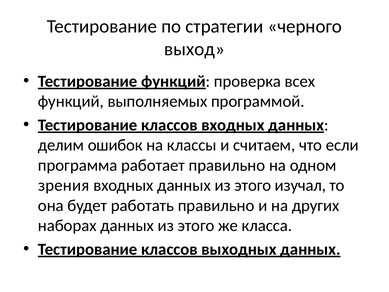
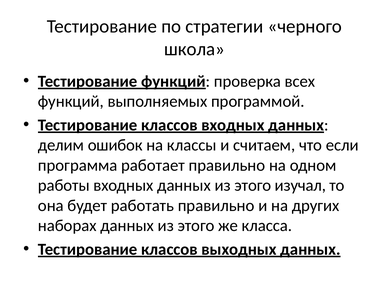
выход: выход -> школа
зрения: зрения -> работы
